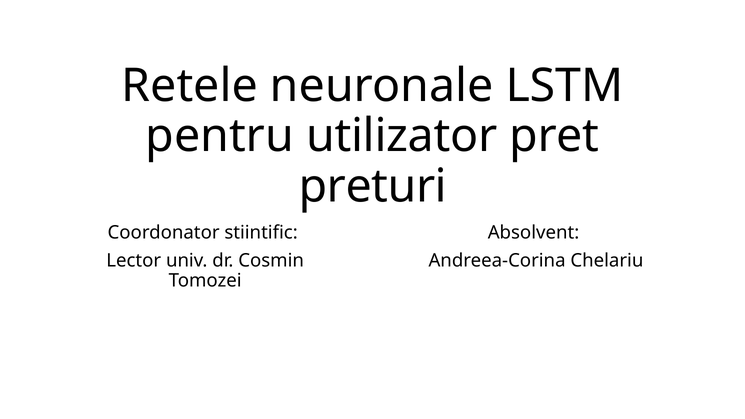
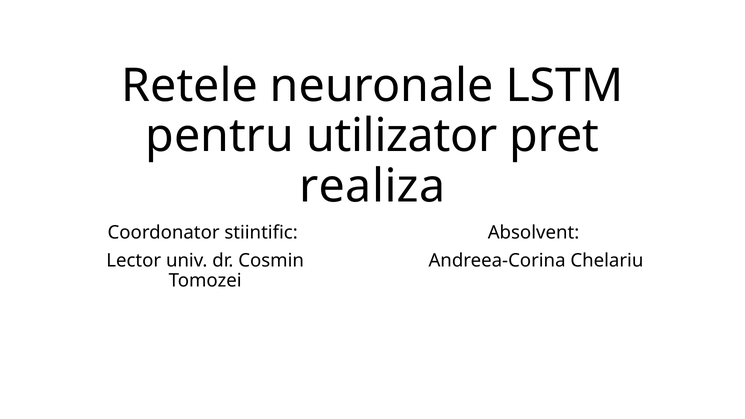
preturi: preturi -> realiza
